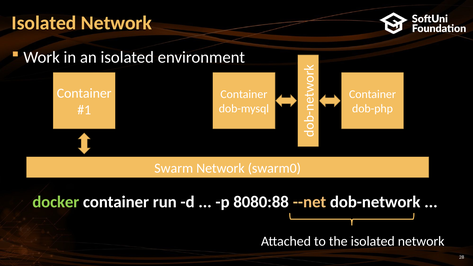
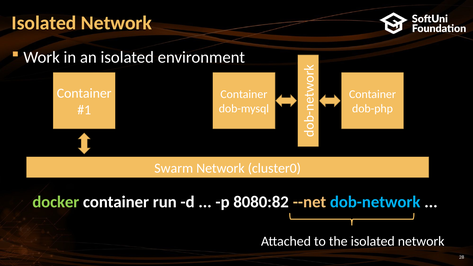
swarm0: swarm0 -> cluster0
8080:88: 8080:88 -> 8080:82
dob-network colour: white -> light blue
